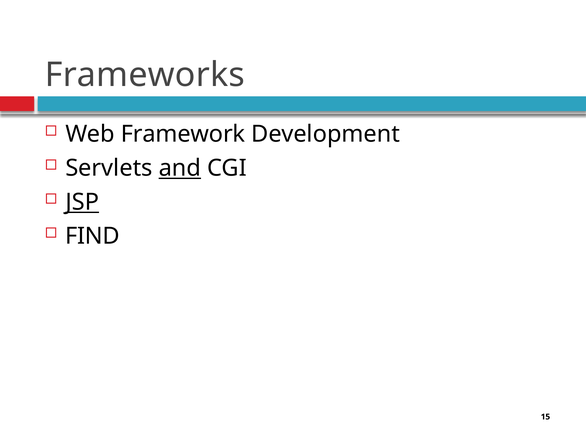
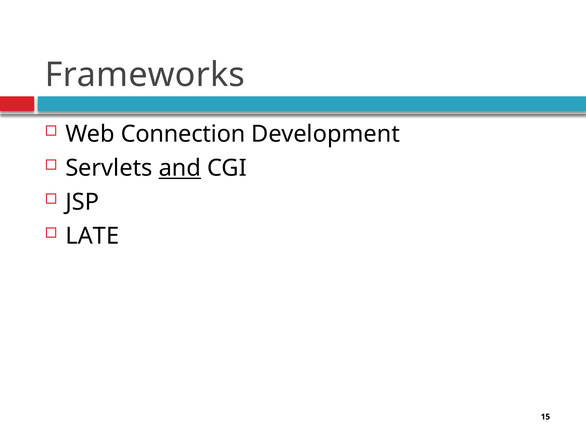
Framework: Framework -> Connection
JSP underline: present -> none
FIND: FIND -> LATE
